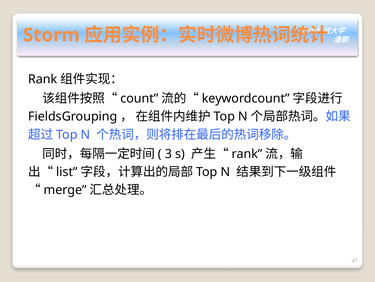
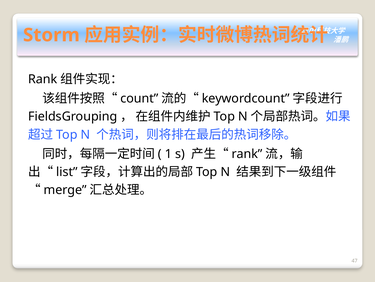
3: 3 -> 1
